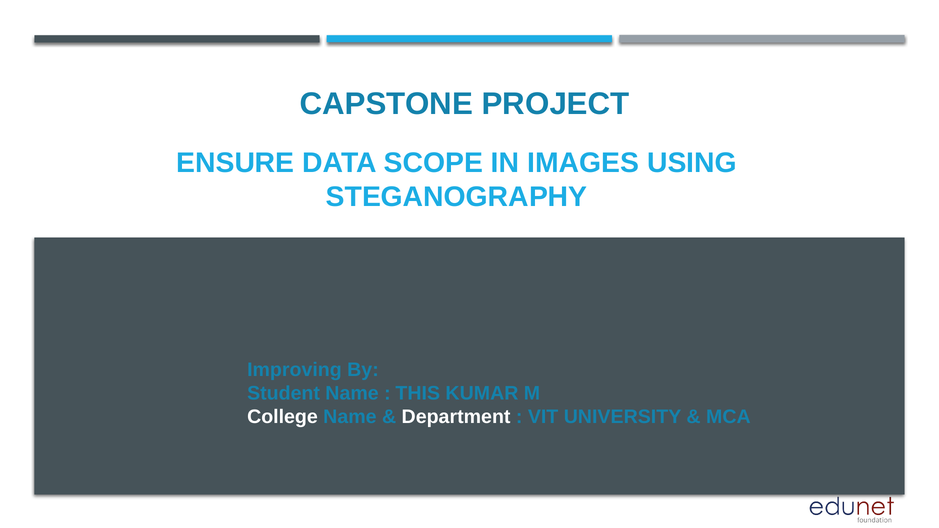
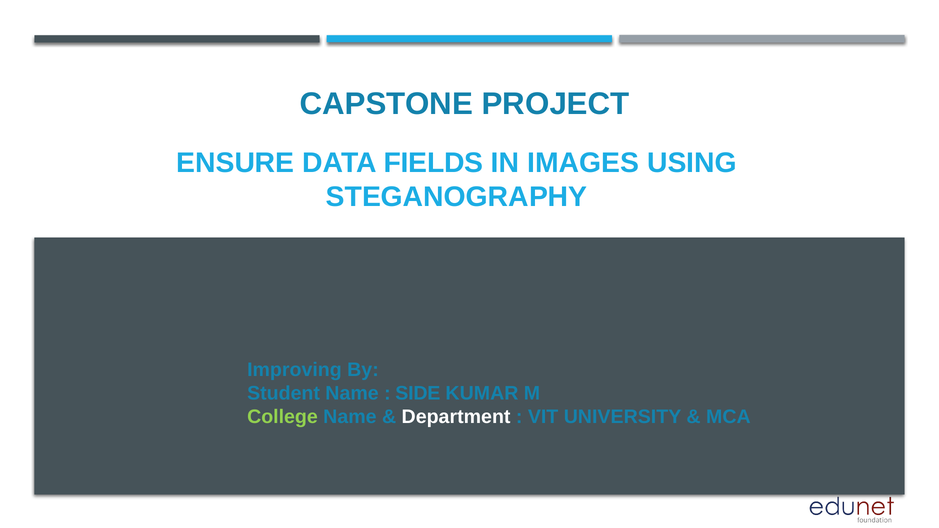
SCOPE: SCOPE -> FIELDS
THIS: THIS -> SIDE
College colour: white -> light green
